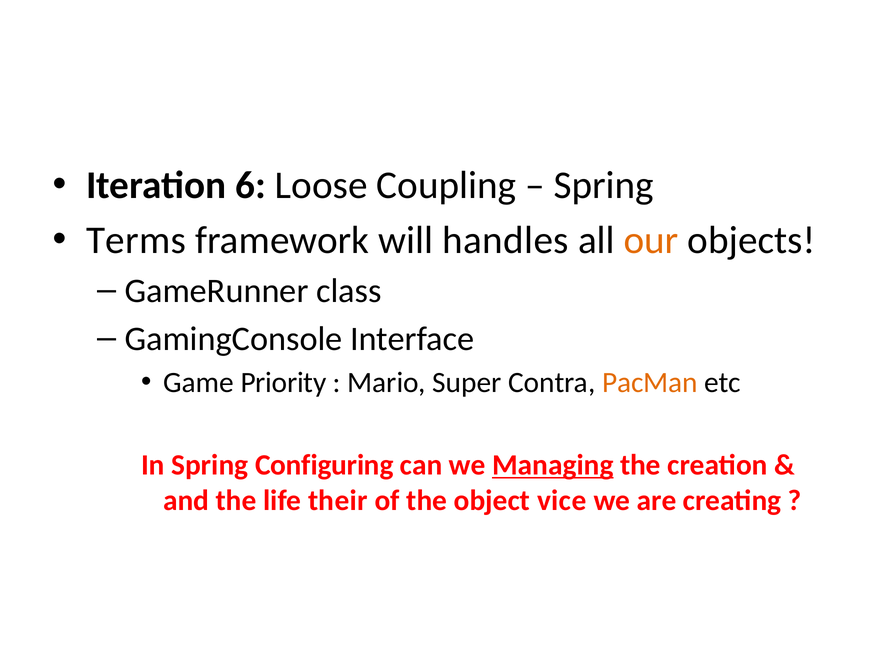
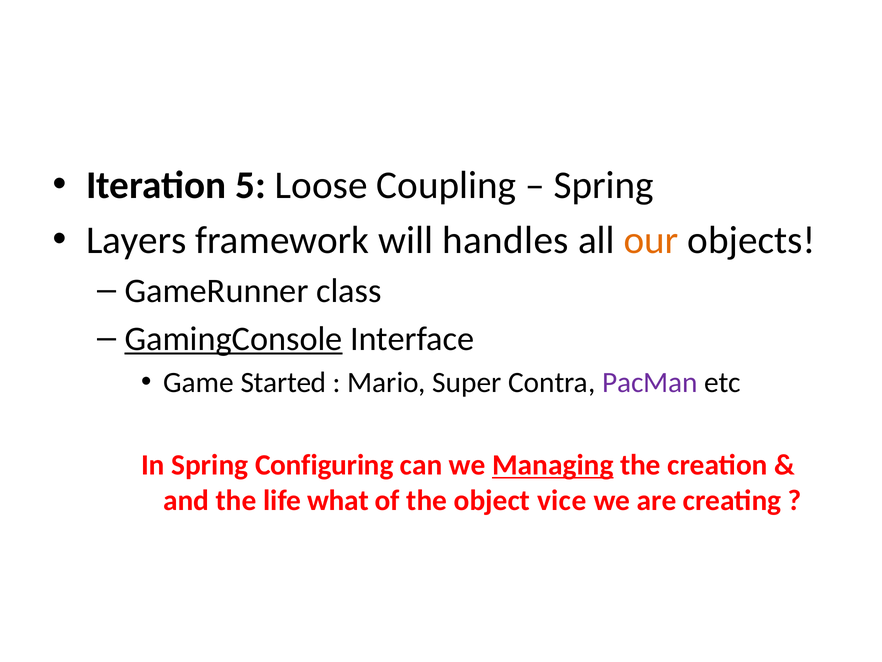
6: 6 -> 5
Terms: Terms -> Layers
GamingConsole underline: none -> present
Priority: Priority -> Started
PacMan colour: orange -> purple
their: their -> what
